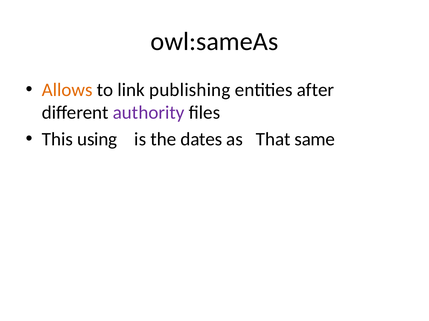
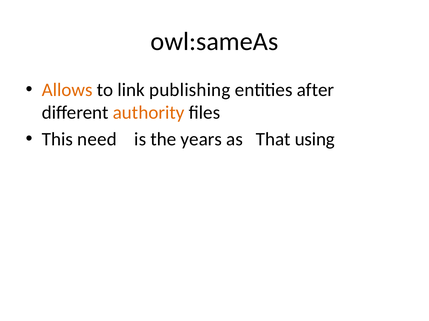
authority colour: purple -> orange
using: using -> need
dates: dates -> years
same: same -> using
